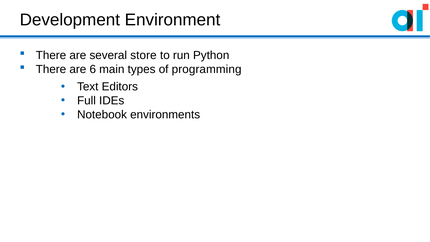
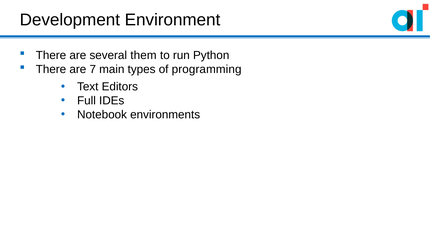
store: store -> them
6: 6 -> 7
